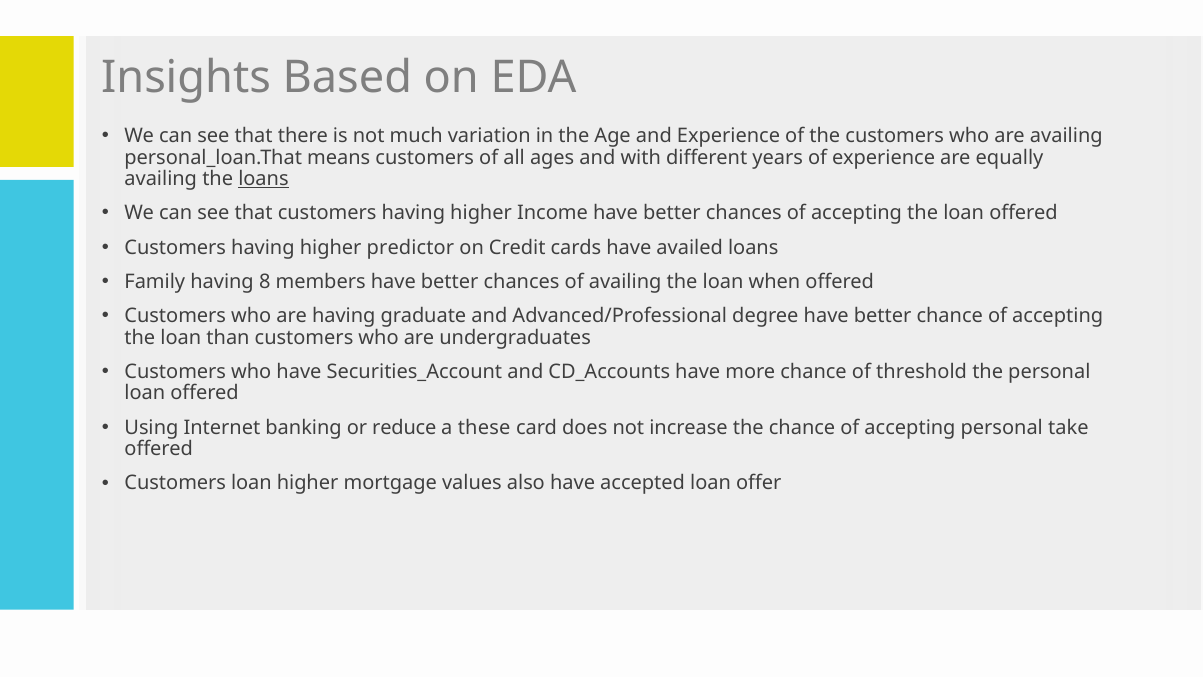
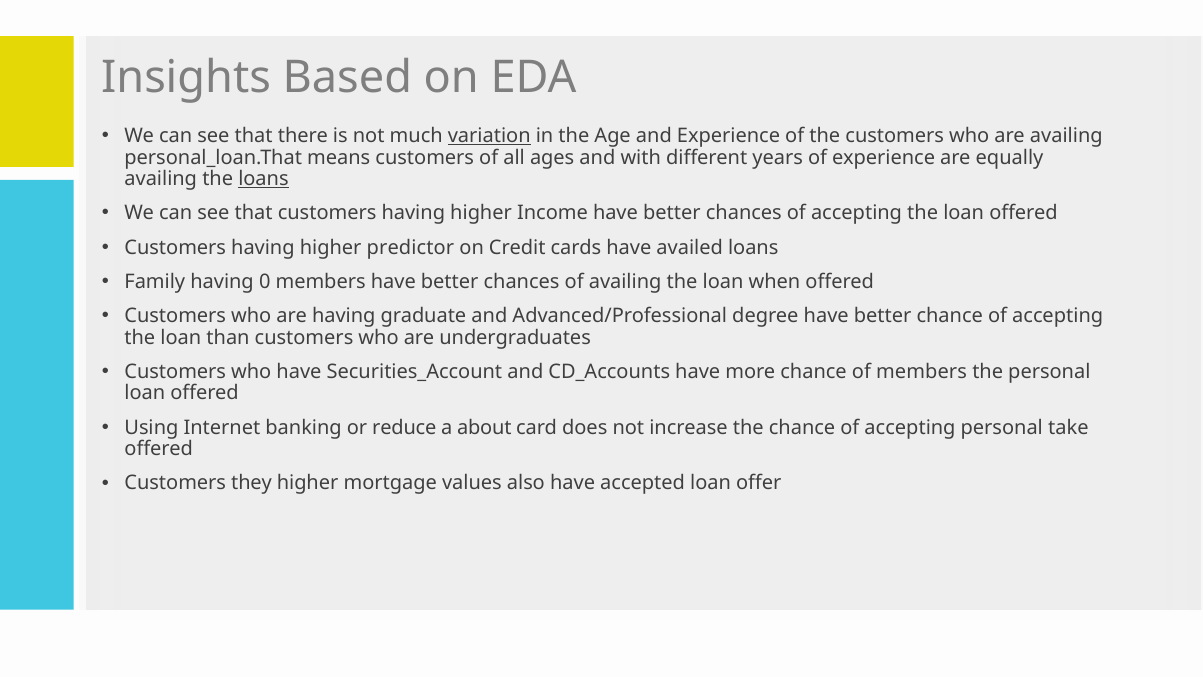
variation underline: none -> present
8: 8 -> 0
of threshold: threshold -> members
these: these -> about
Customers loan: loan -> they
